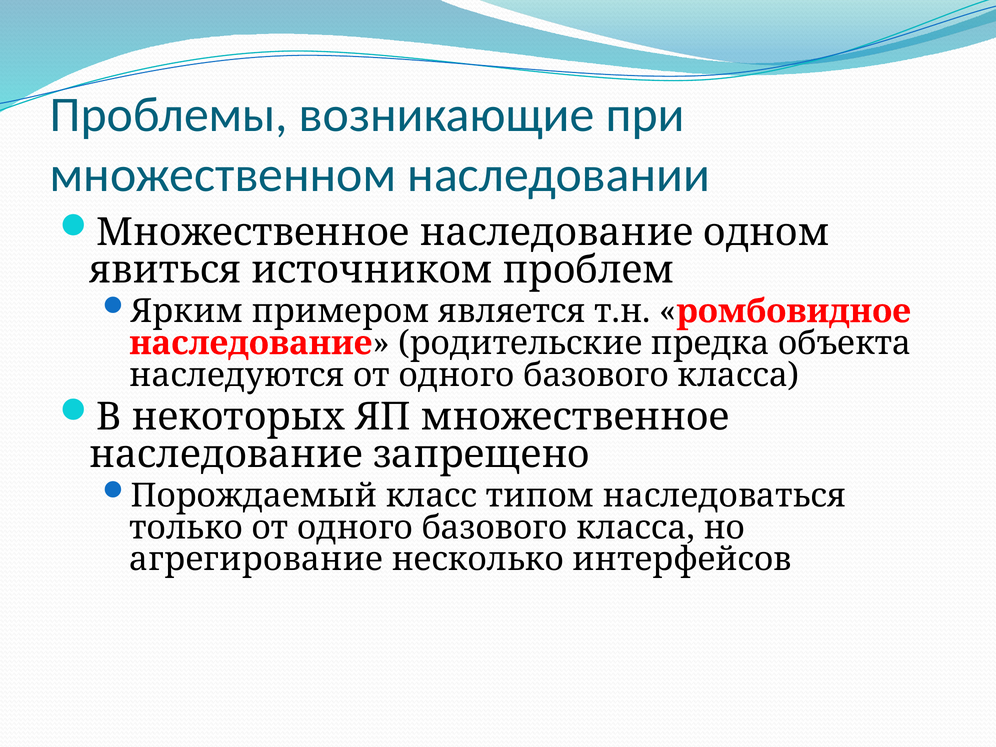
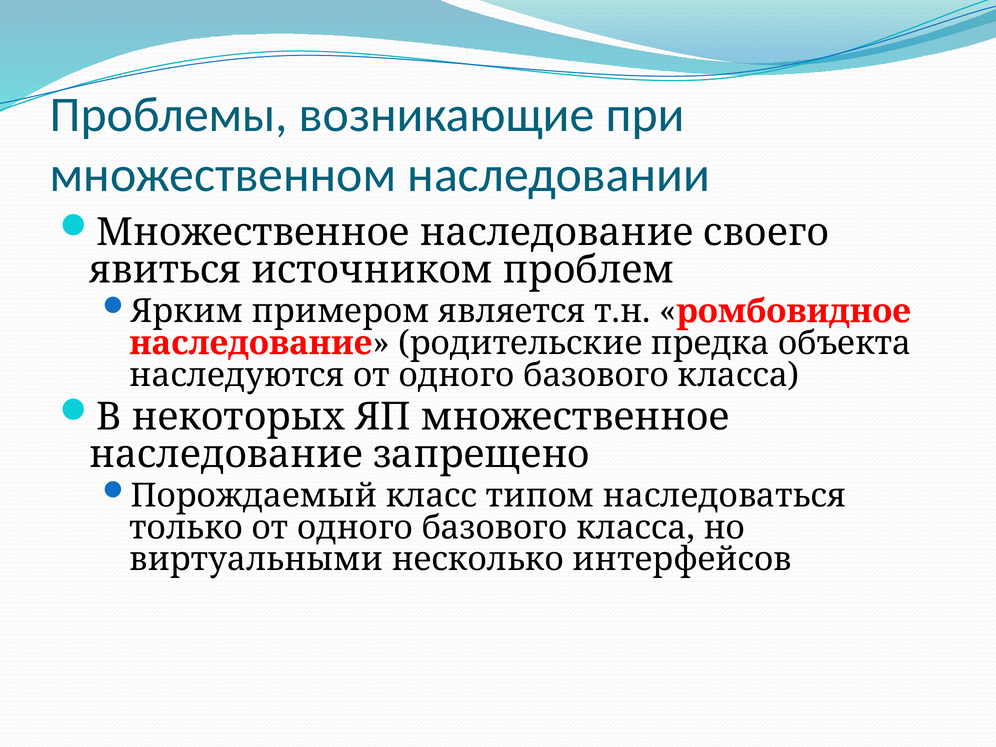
одном: одном -> своего
агрегирование: агрегирование -> виртуальными
